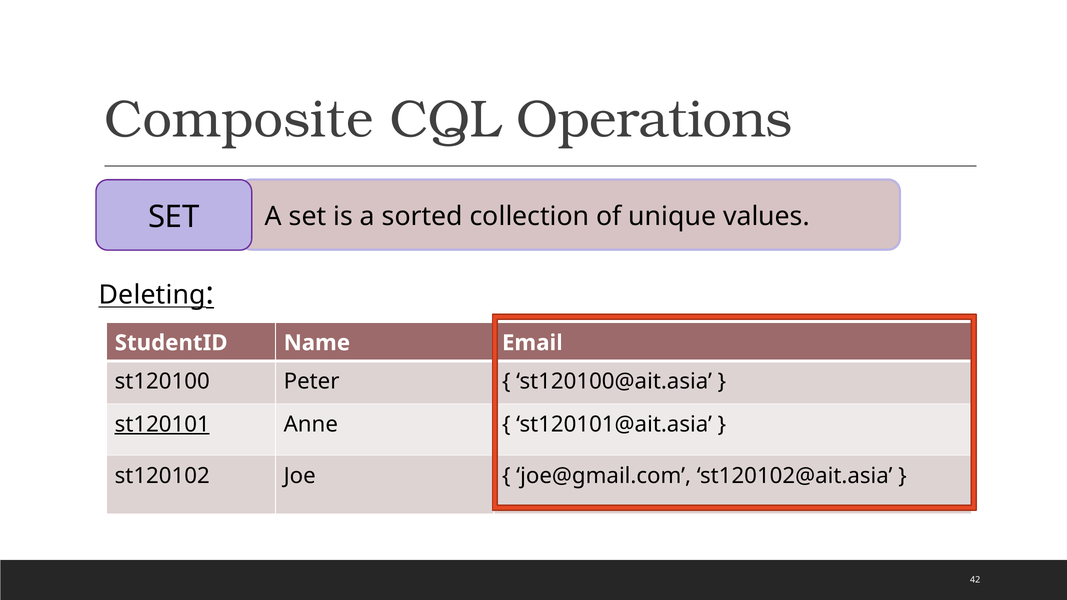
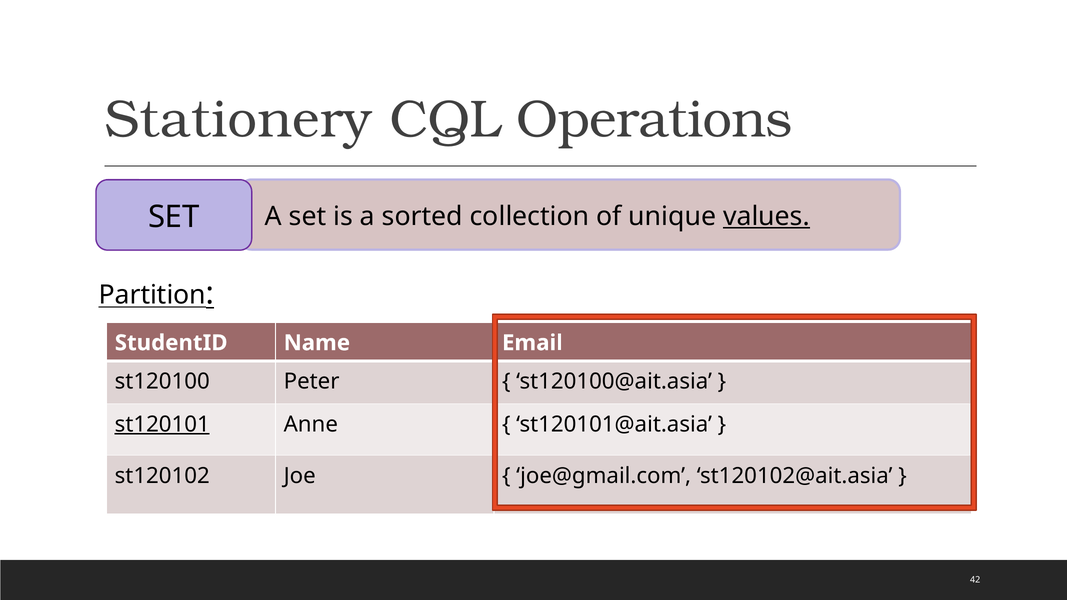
Composite: Composite -> Stationery
values underline: none -> present
Deleting: Deleting -> Partition
